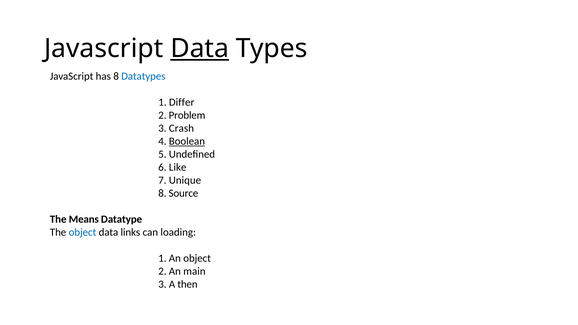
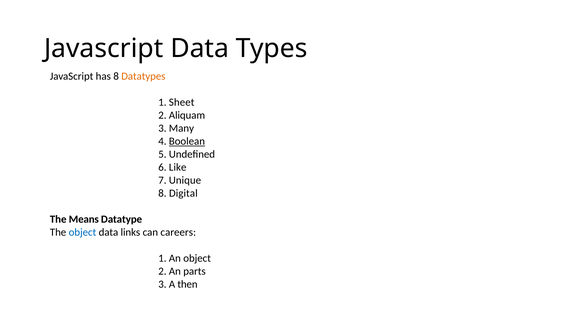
Data at (200, 49) underline: present -> none
Datatypes colour: blue -> orange
Differ: Differ -> Sheet
Problem: Problem -> Aliquam
Crash: Crash -> Many
Source: Source -> Digital
loading: loading -> careers
main: main -> parts
